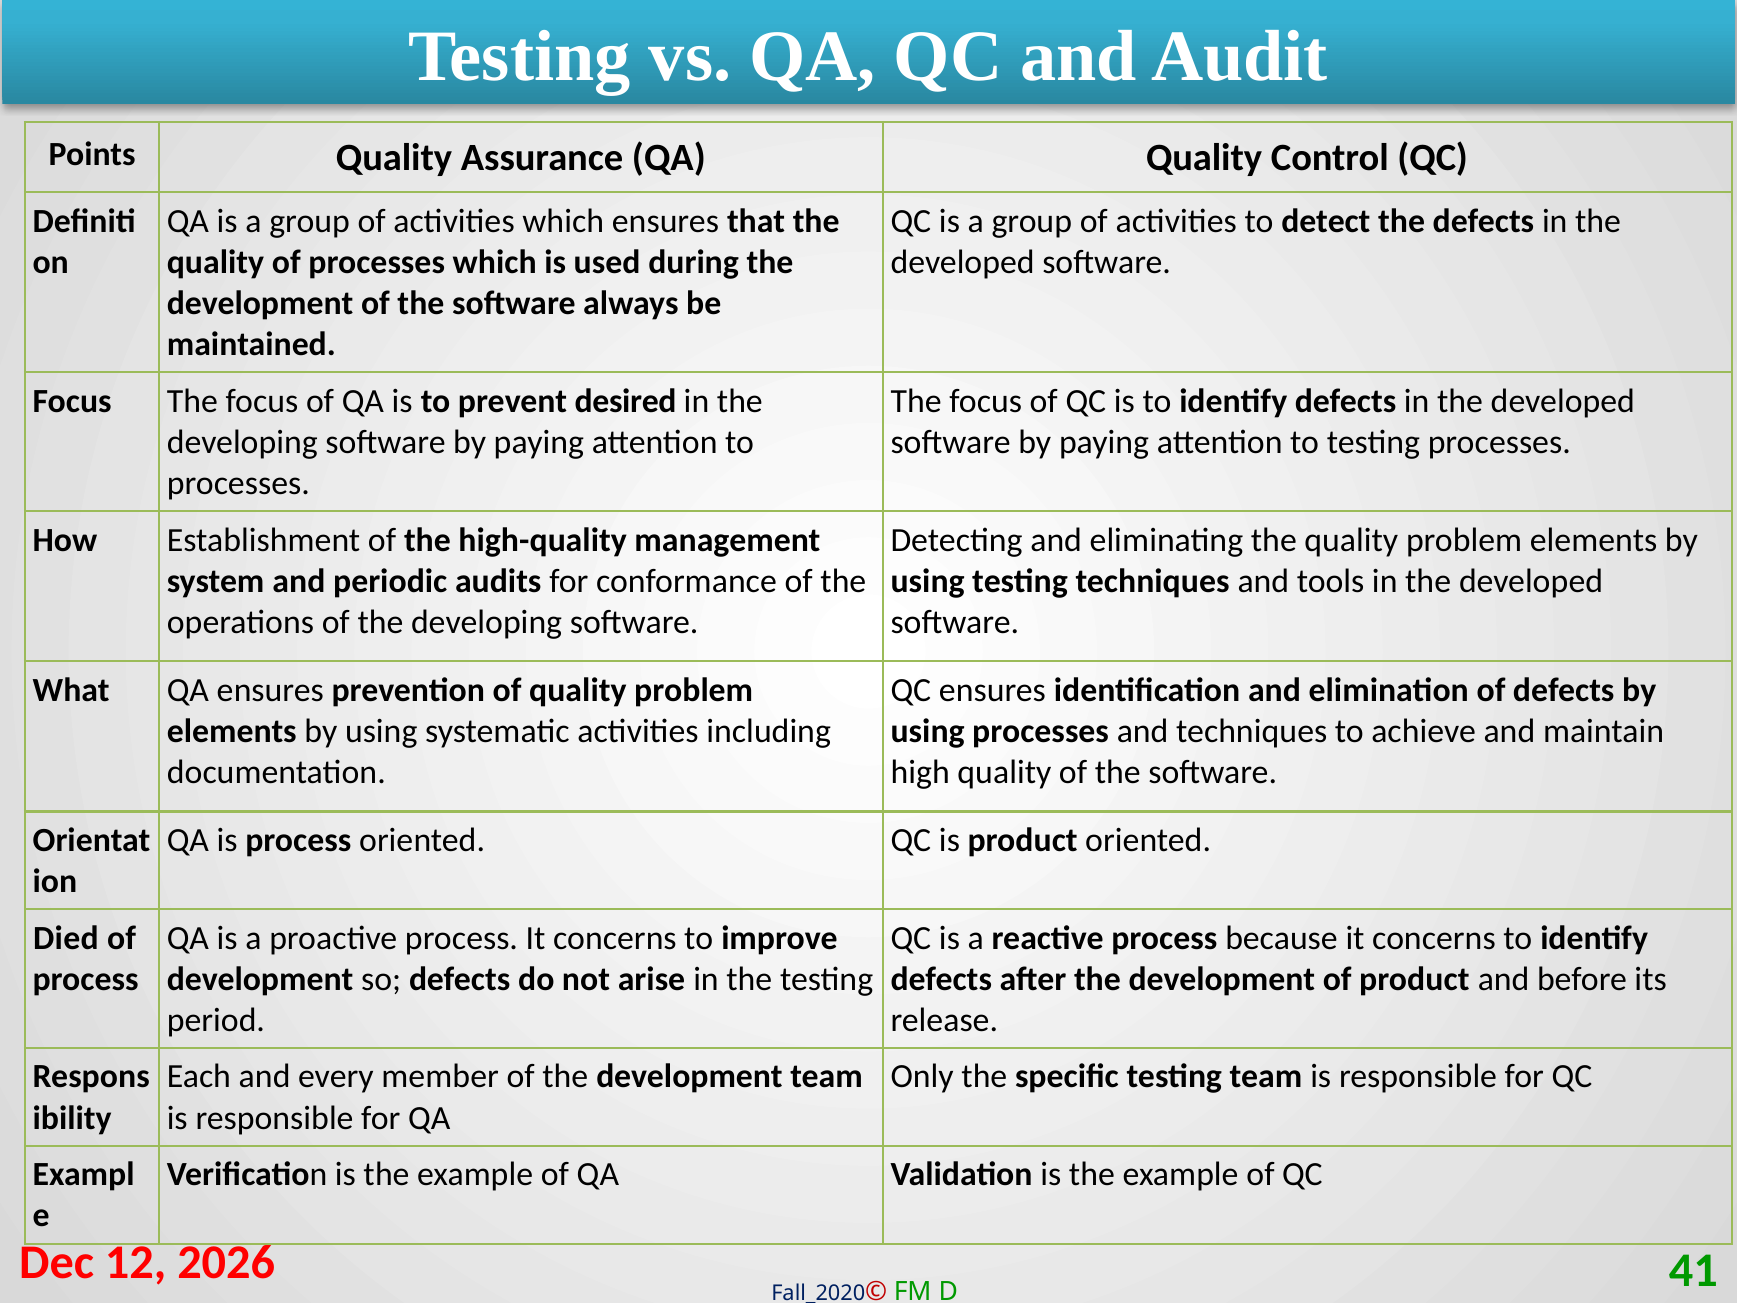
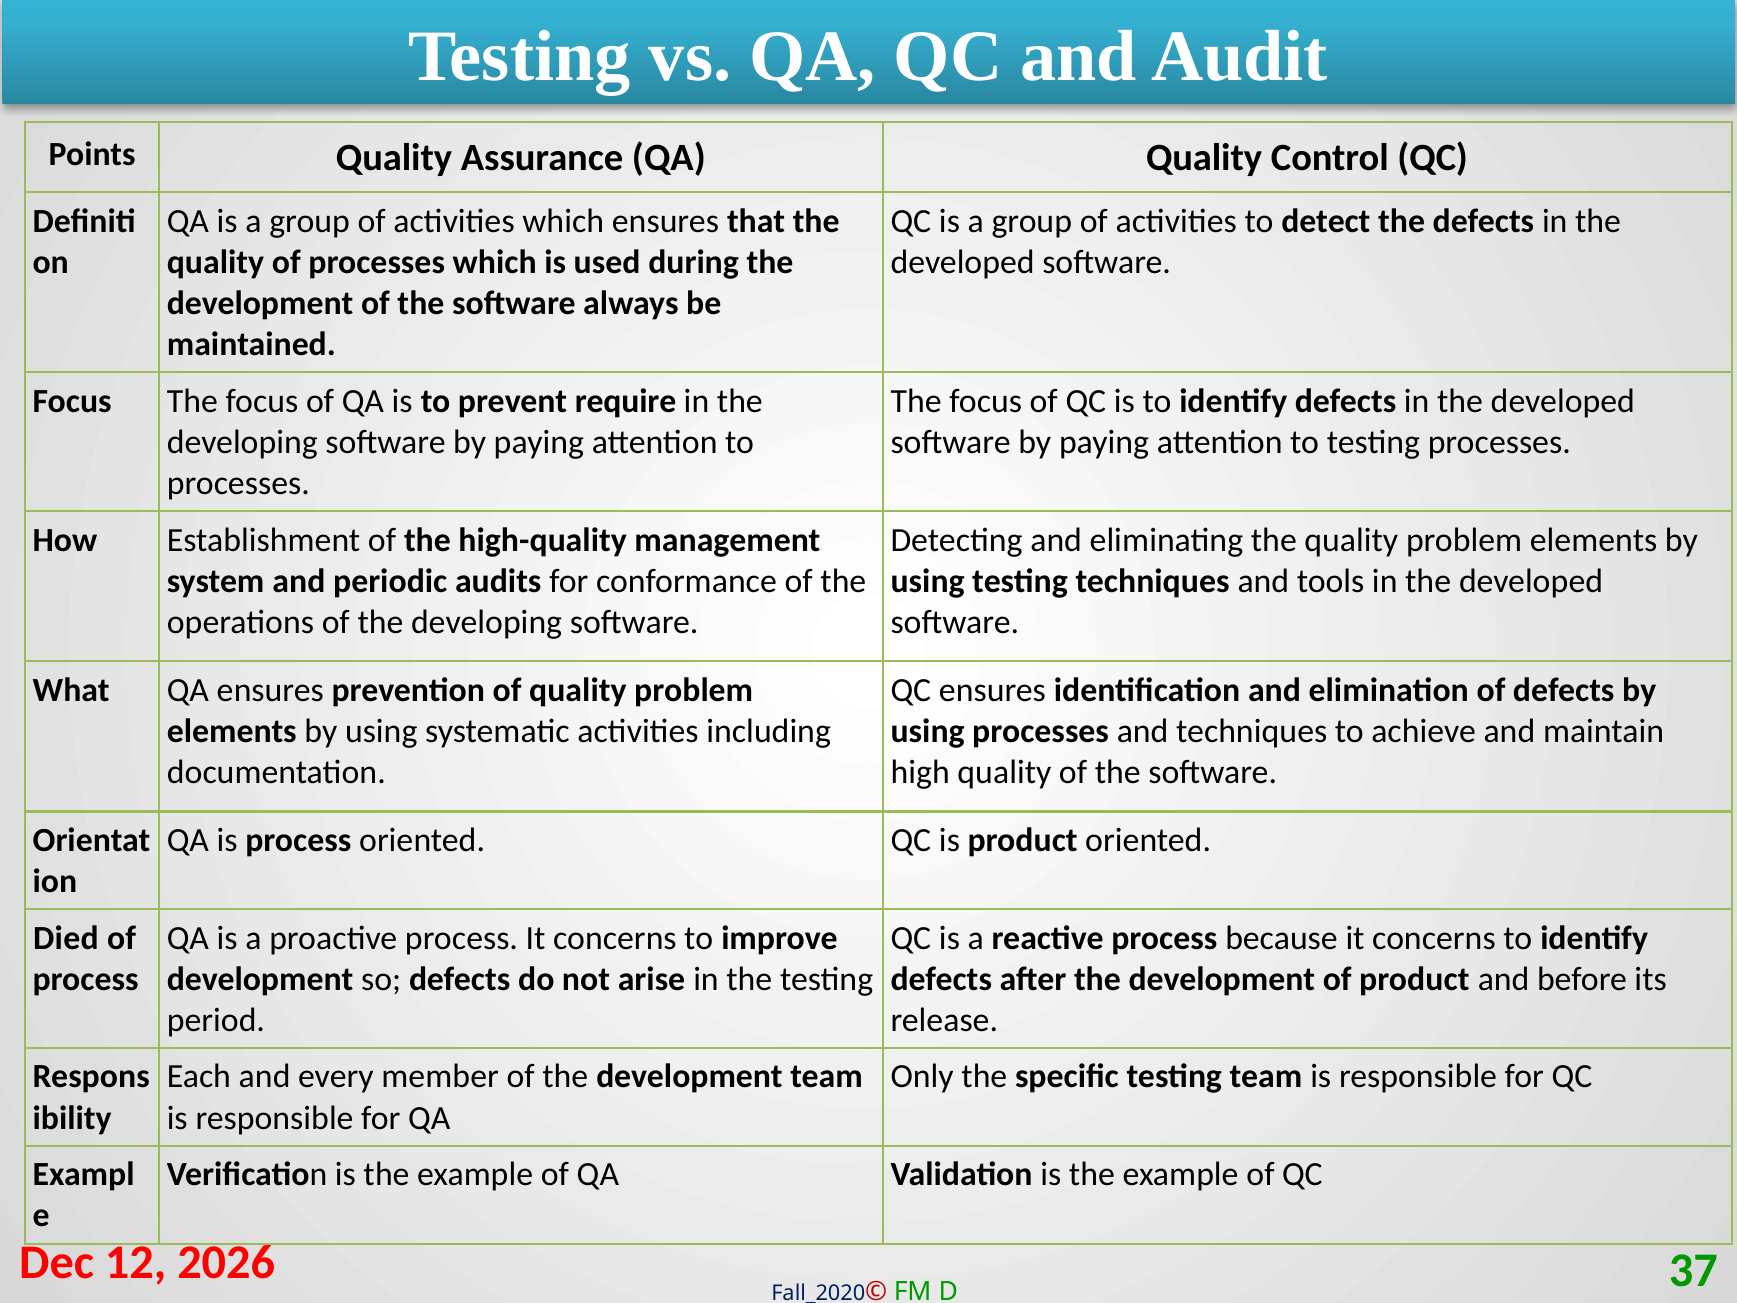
desired: desired -> require
41: 41 -> 37
